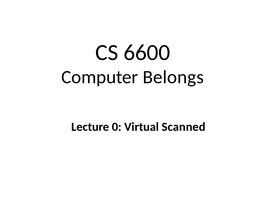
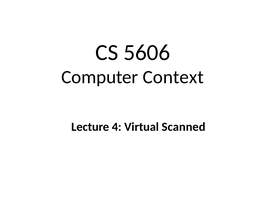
6600: 6600 -> 5606
Belongs: Belongs -> Context
0: 0 -> 4
